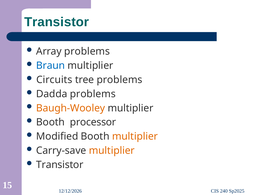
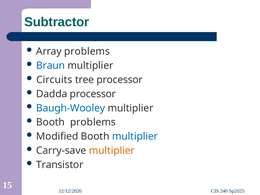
Transistor at (57, 22): Transistor -> Subtractor
tree problems: problems -> processor
Dadda problems: problems -> processor
Baugh-Wooley colour: orange -> blue
Booth processor: processor -> problems
multiplier at (135, 136) colour: orange -> blue
